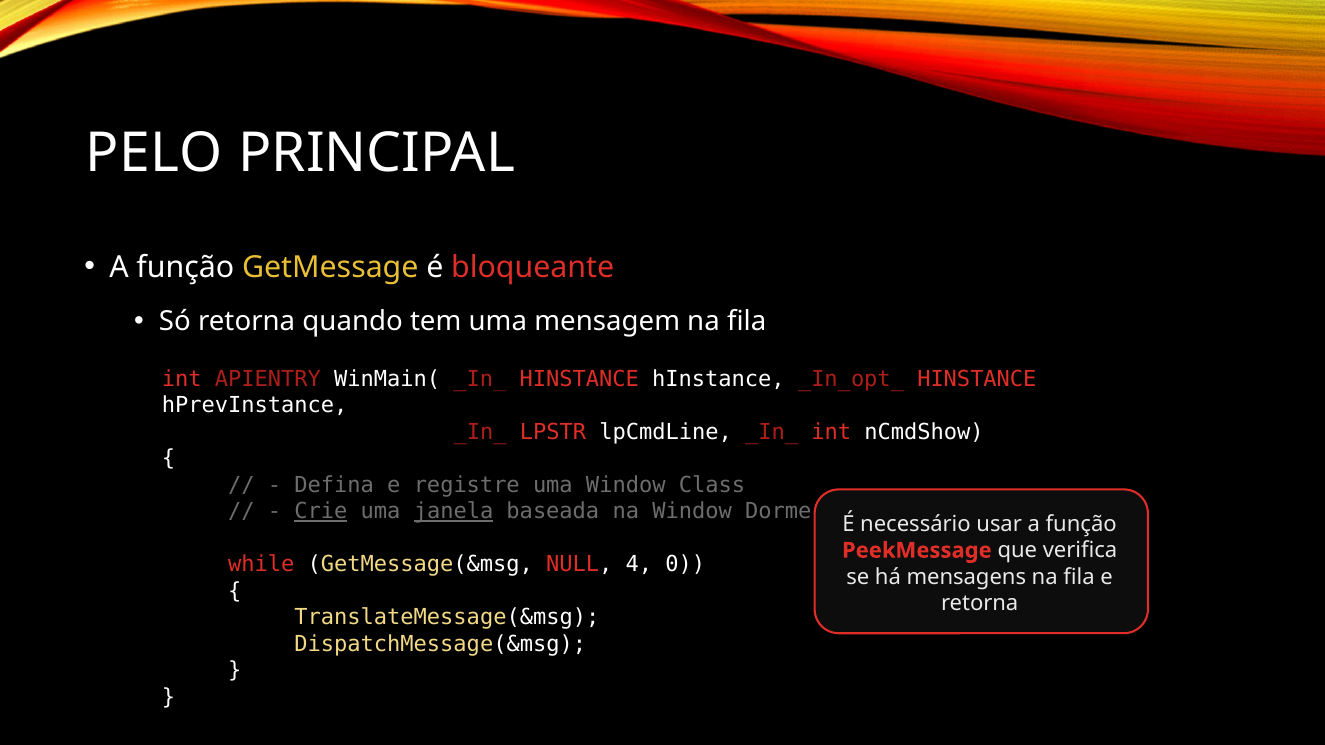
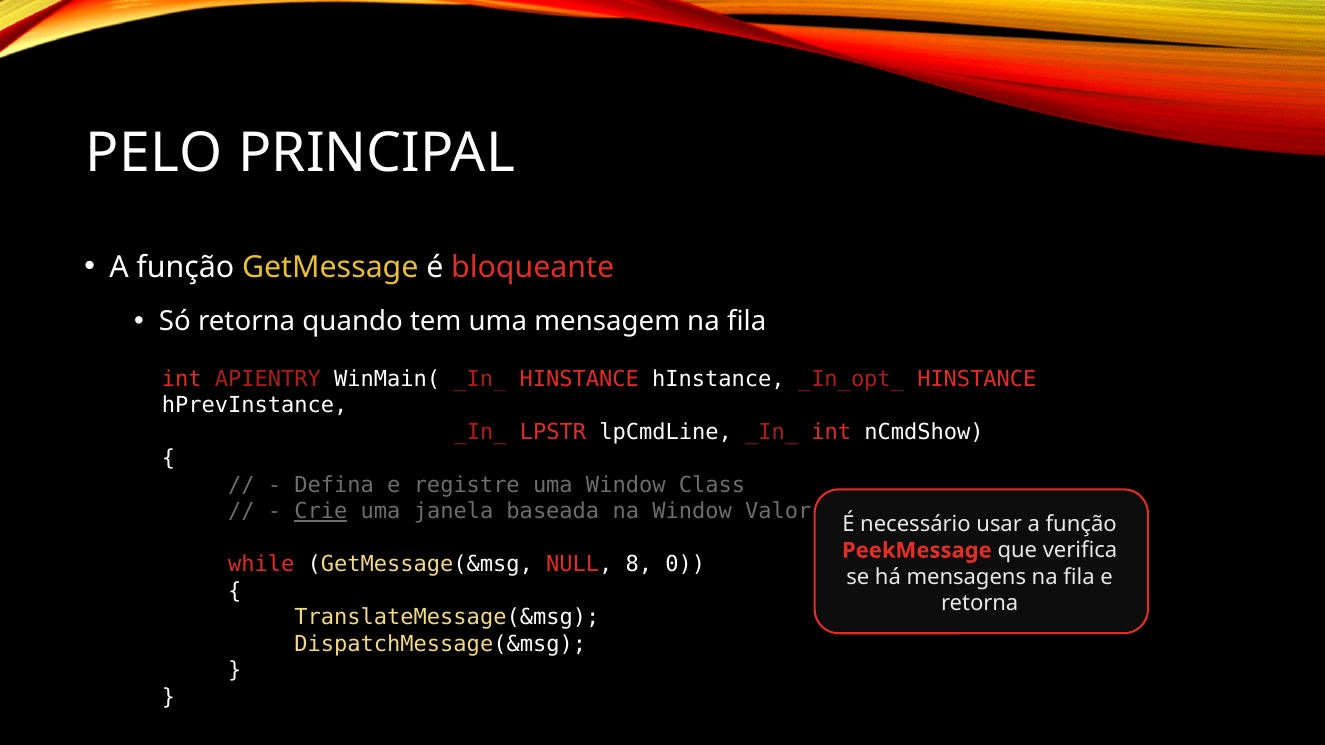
janela underline: present -> none
Dorme: Dorme -> Valor
4: 4 -> 8
